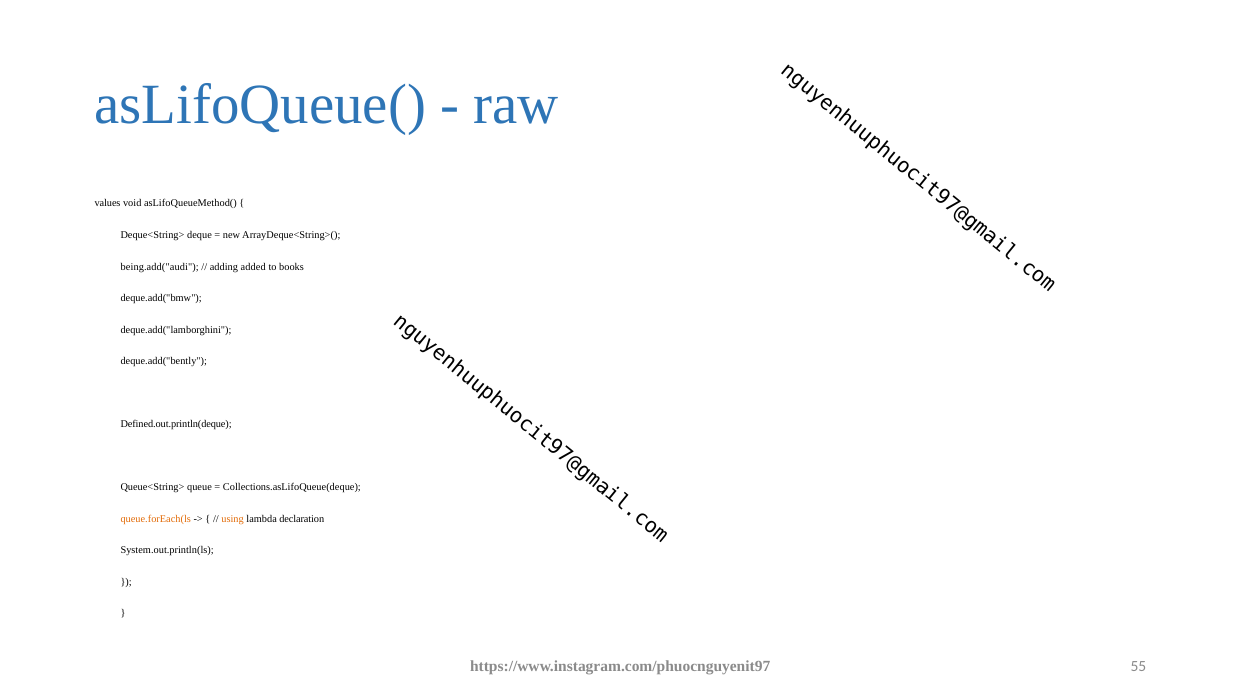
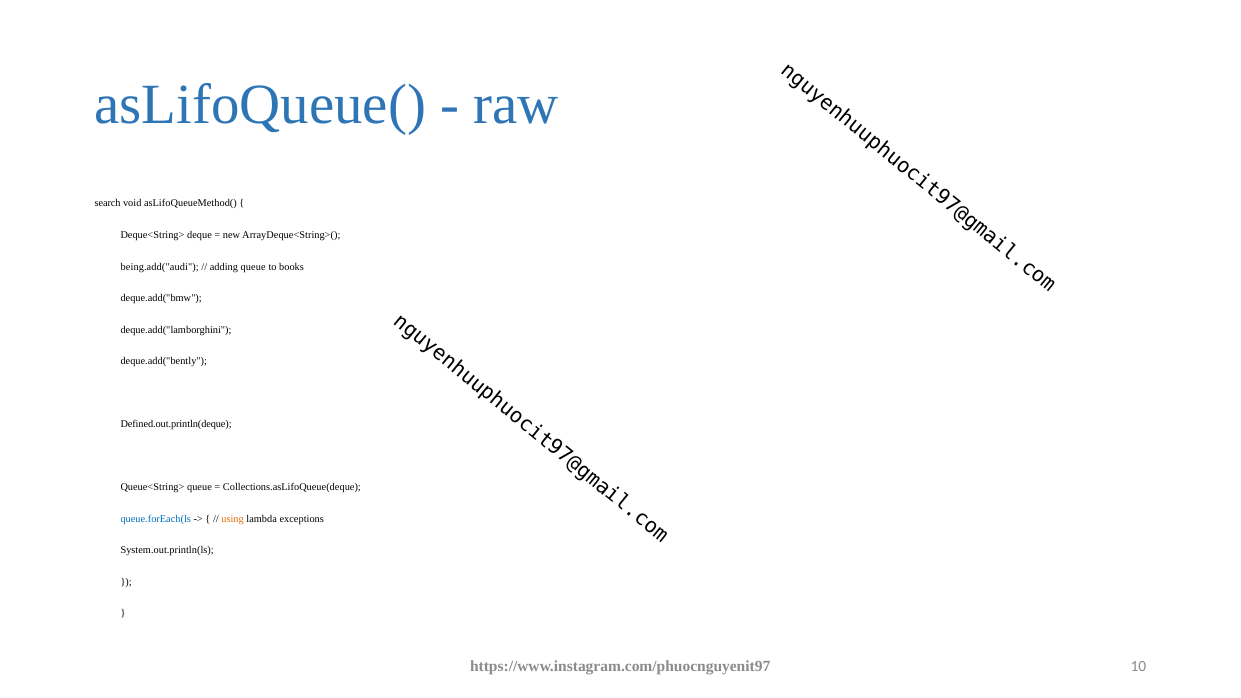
values: values -> search
adding added: added -> queue
queue.forEach(ls colour: orange -> blue
declaration: declaration -> exceptions
55: 55 -> 10
